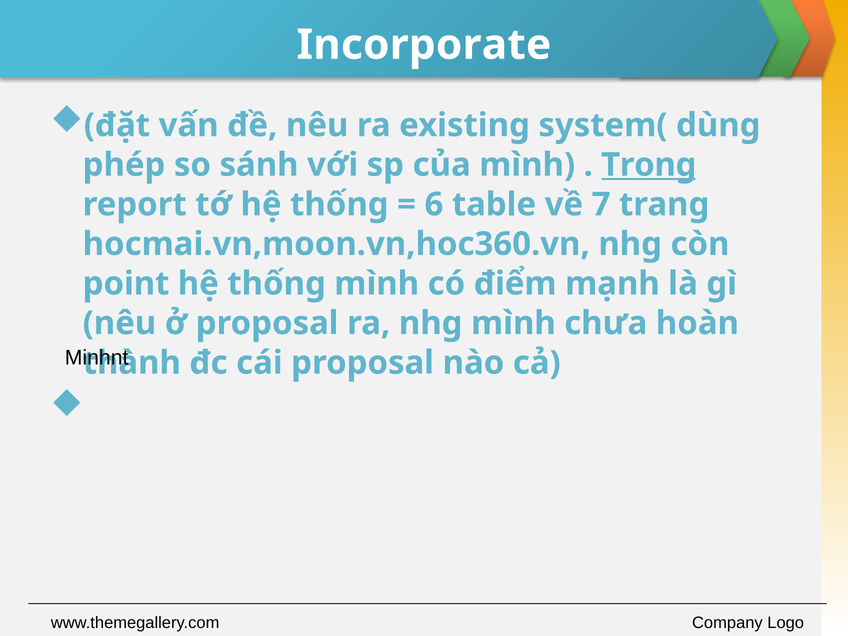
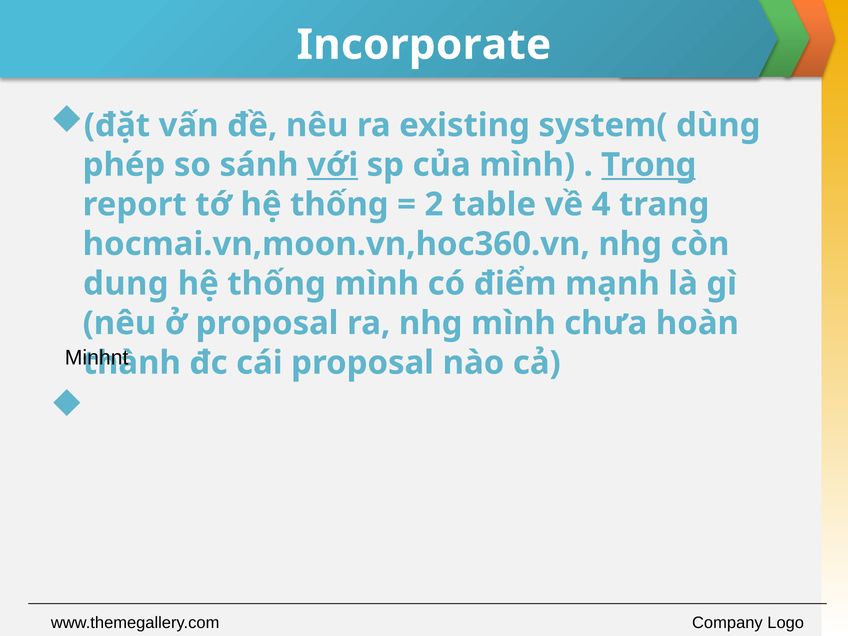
với underline: none -> present
6: 6 -> 2
7: 7 -> 4
point: point -> dung
